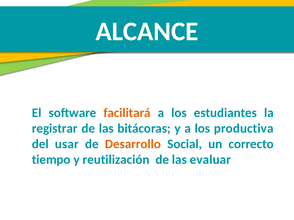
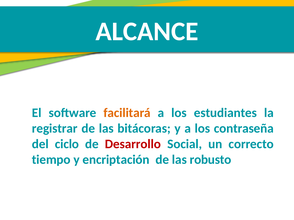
productiva: productiva -> contraseña
usar: usar -> ciclo
Desarrollo colour: orange -> red
reutilización: reutilización -> encriptación
evaluar: evaluar -> robusto
